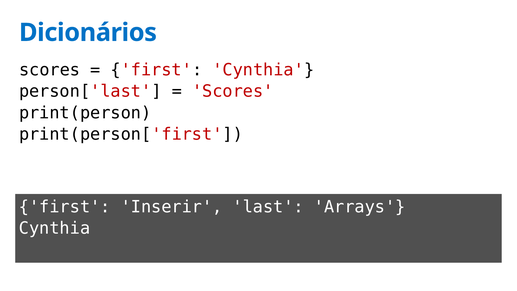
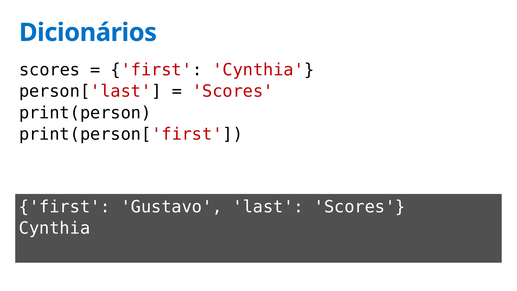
Inserir: Inserir -> Gustavo
last Arrays: Arrays -> Scores
